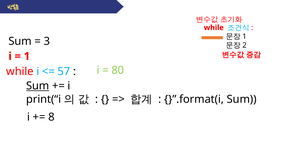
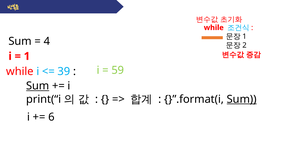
3: 3 -> 4
80: 80 -> 59
57: 57 -> 39
Sum at (242, 99) underline: none -> present
8: 8 -> 6
